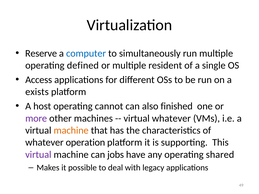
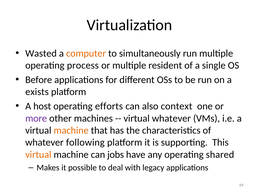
Reserve: Reserve -> Wasted
computer colour: blue -> orange
defined: defined -> process
Access: Access -> Before
cannot: cannot -> efforts
finished: finished -> context
operation: operation -> following
virtual at (38, 155) colour: purple -> orange
